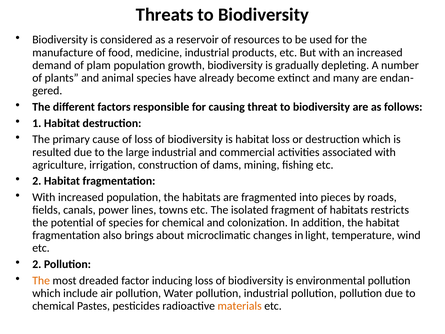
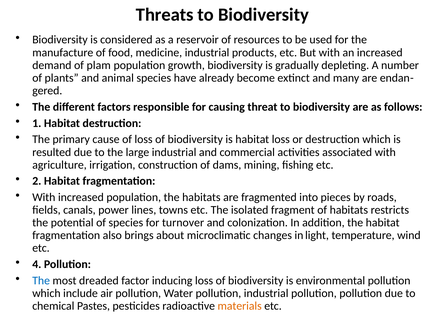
for chemical: chemical -> turnover
2 at (37, 264): 2 -> 4
The at (41, 280) colour: orange -> blue
